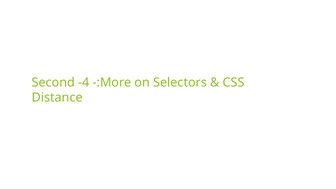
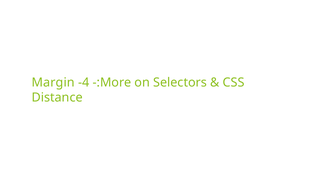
Second: Second -> Margin
